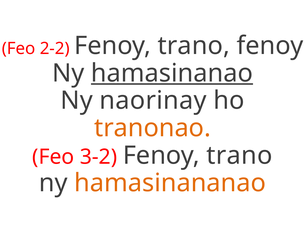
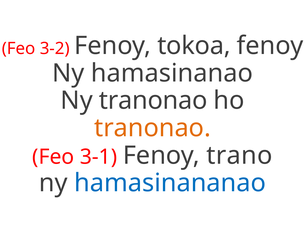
2-2: 2-2 -> 3-2
trano at (194, 46): trano -> tokoa
hamasinanao underline: present -> none
Ny naorinay: naorinay -> tranonao
3-2: 3-2 -> 3-1
hamasinananao colour: orange -> blue
